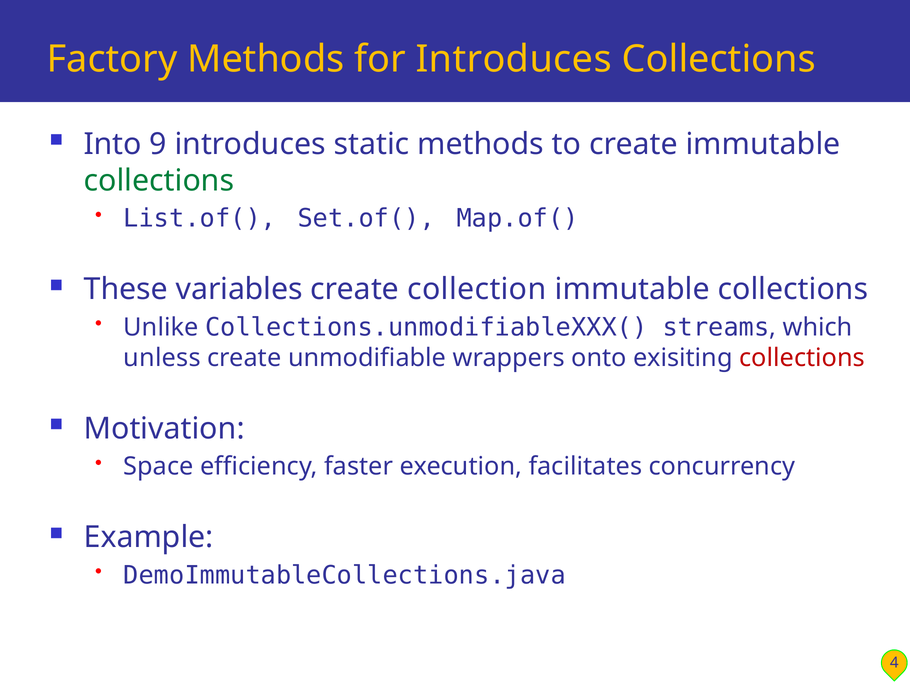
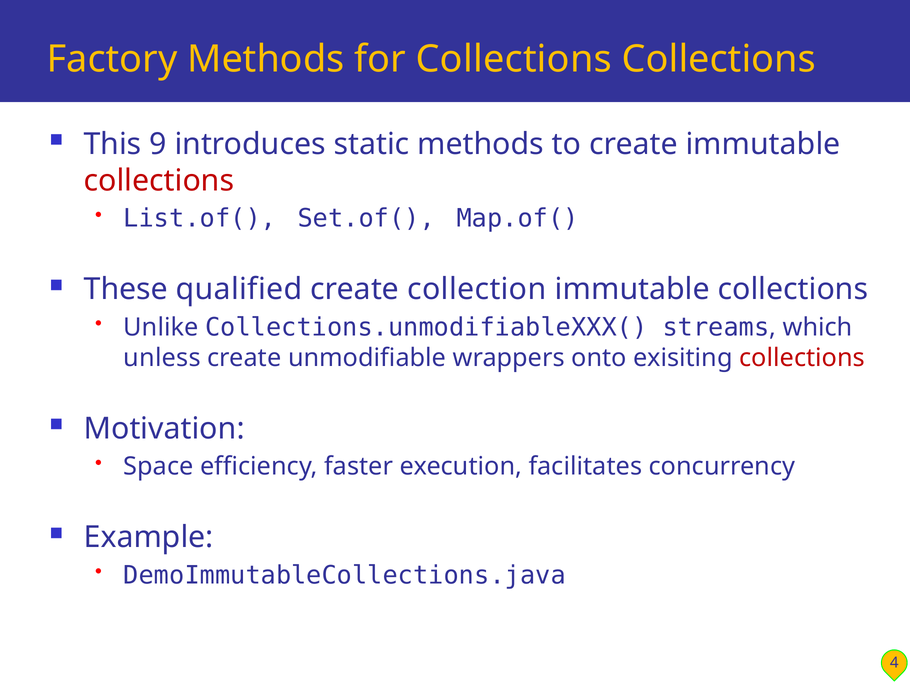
for Introduces: Introduces -> Collections
Into: Into -> This
collections at (159, 180) colour: green -> red
variables: variables -> qualified
